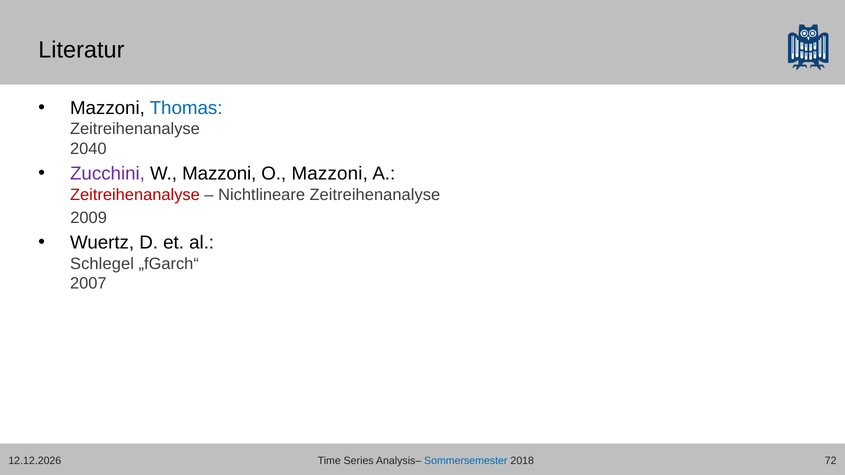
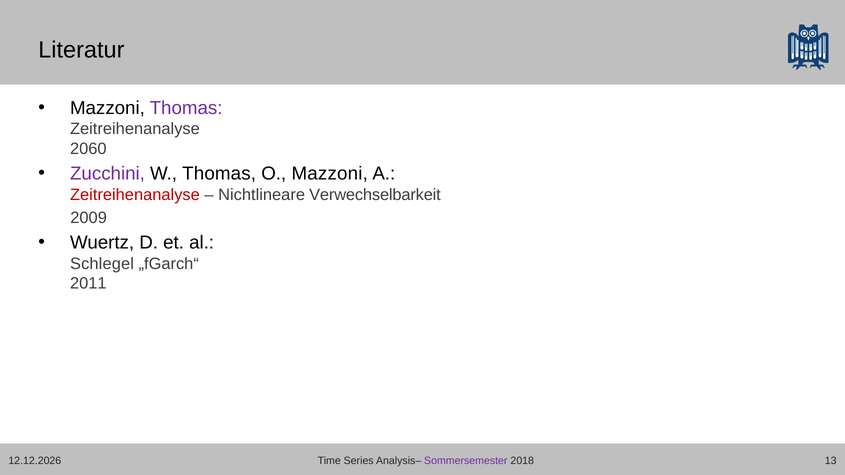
Thomas at (186, 108) colour: blue -> purple
2040: 2040 -> 2060
W Mazzoni: Mazzoni -> Thomas
Nichtlineare Zeitreihenanalyse: Zeitreihenanalyse -> Verwechselbarkeit
2007: 2007 -> 2011
Sommersemester colour: blue -> purple
72: 72 -> 13
